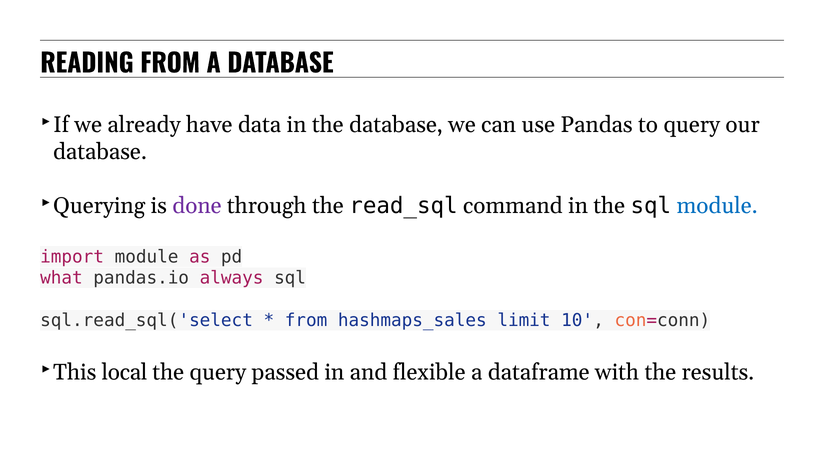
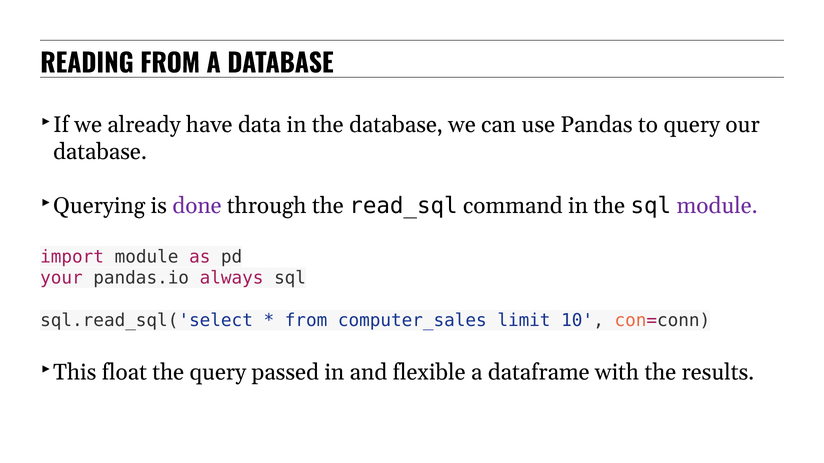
module at (717, 206) colour: blue -> purple
what: what -> your
hashmaps_sales: hashmaps_sales -> computer_sales
local: local -> float
